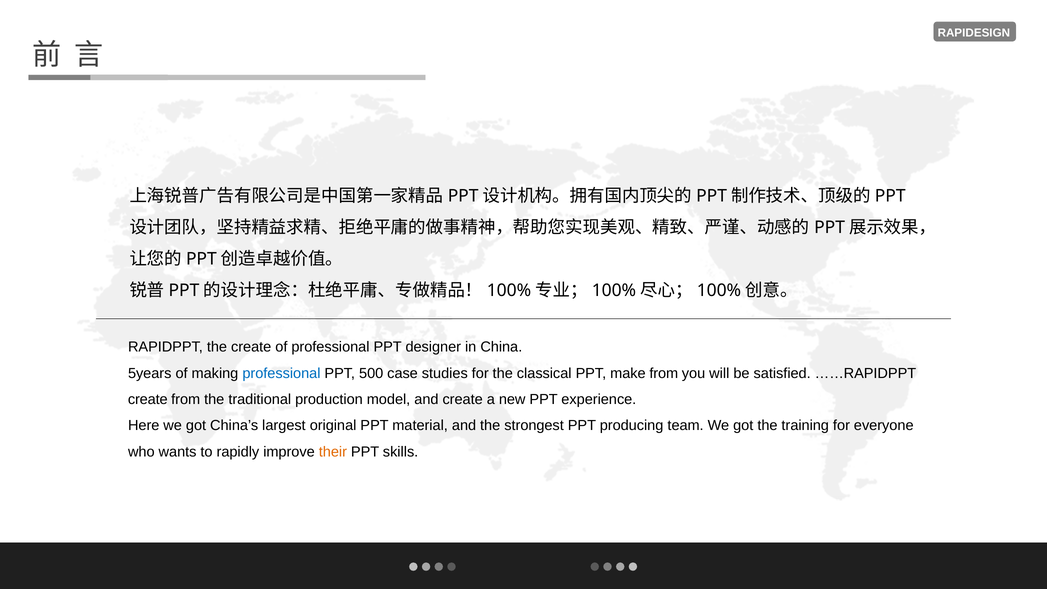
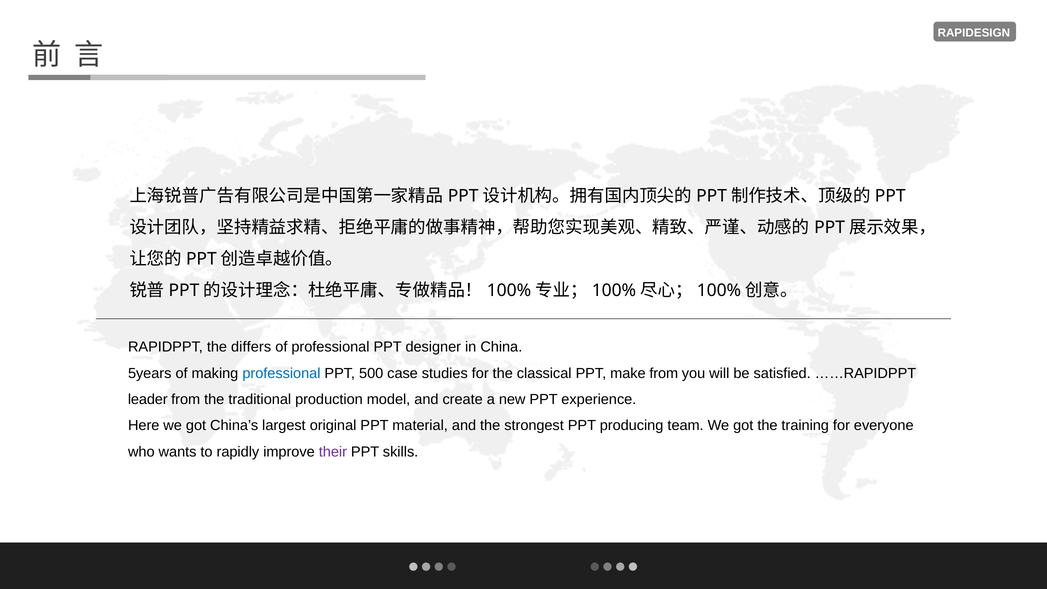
the create: create -> differs
create at (148, 399): create -> leader
their colour: orange -> purple
